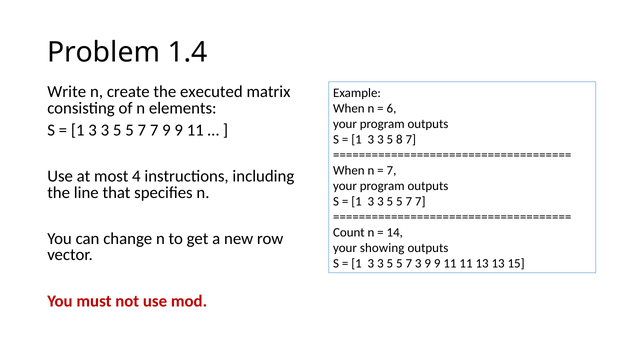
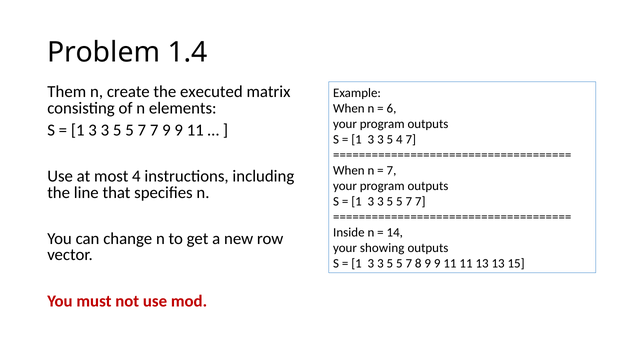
Write: Write -> Them
5 8: 8 -> 4
Count: Count -> Inside
7 3: 3 -> 8
